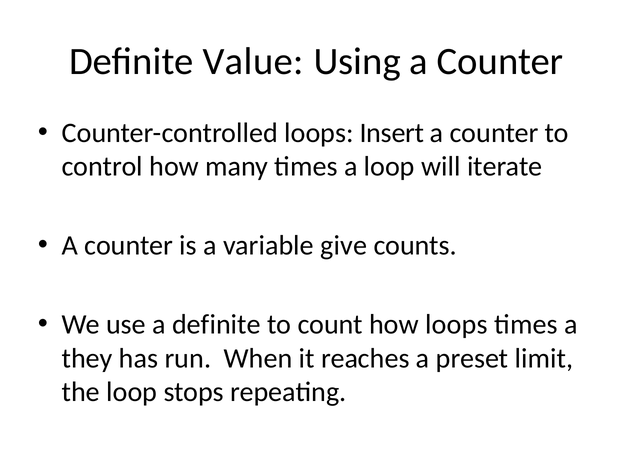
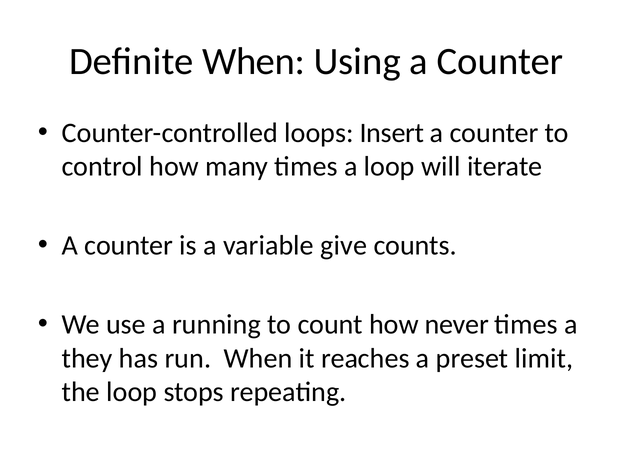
Definite Value: Value -> When
a definite: definite -> running
how loops: loops -> never
